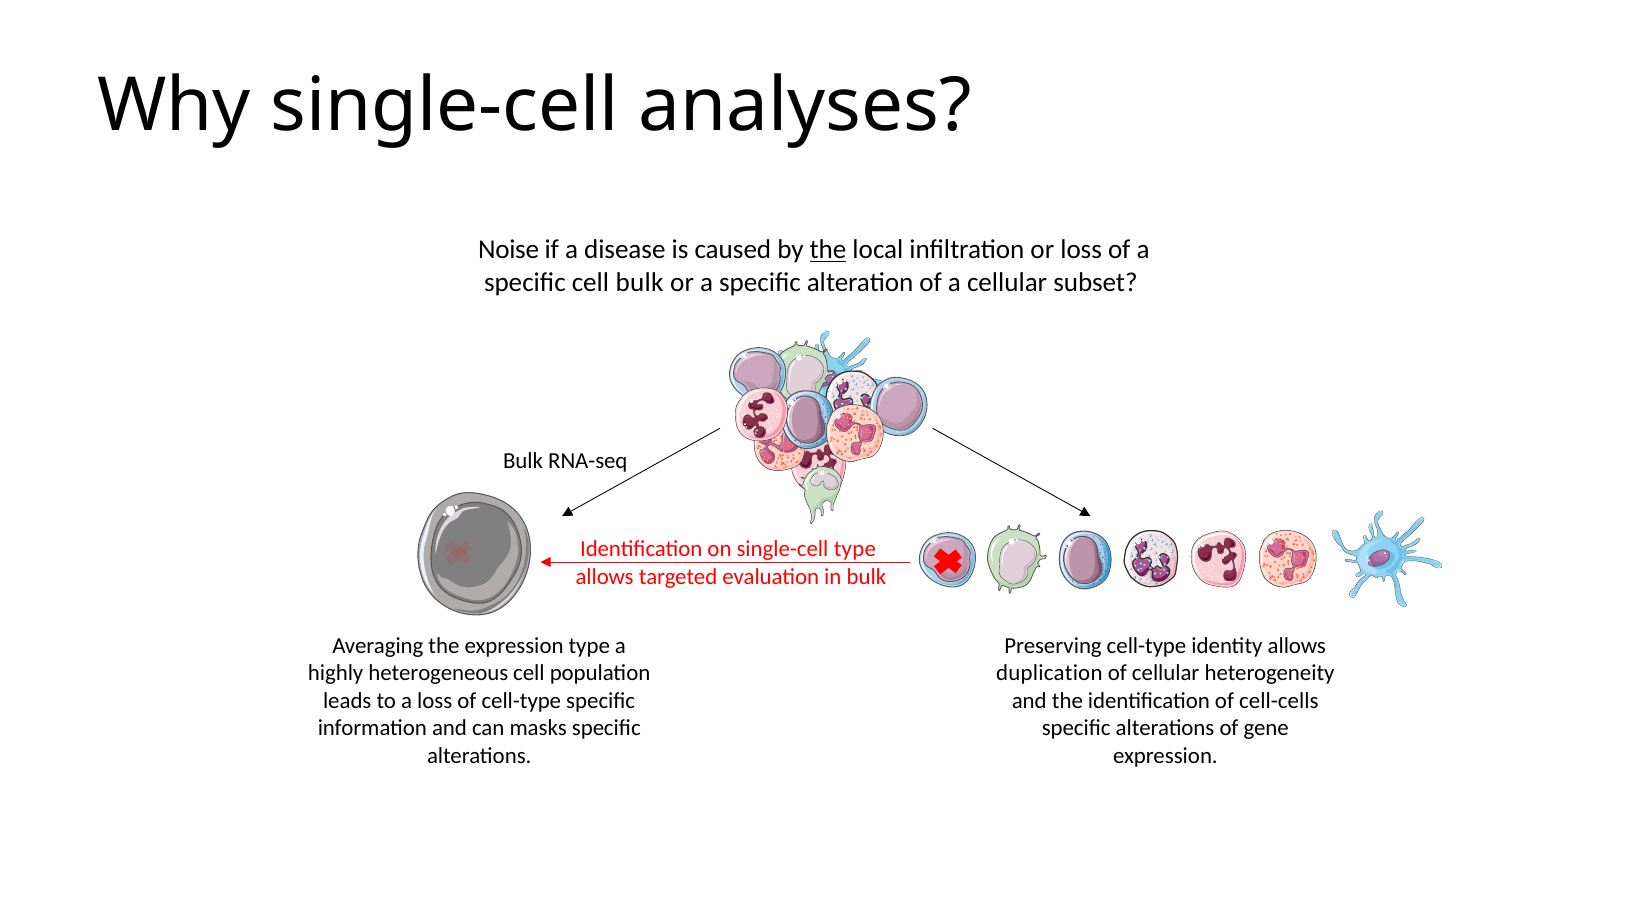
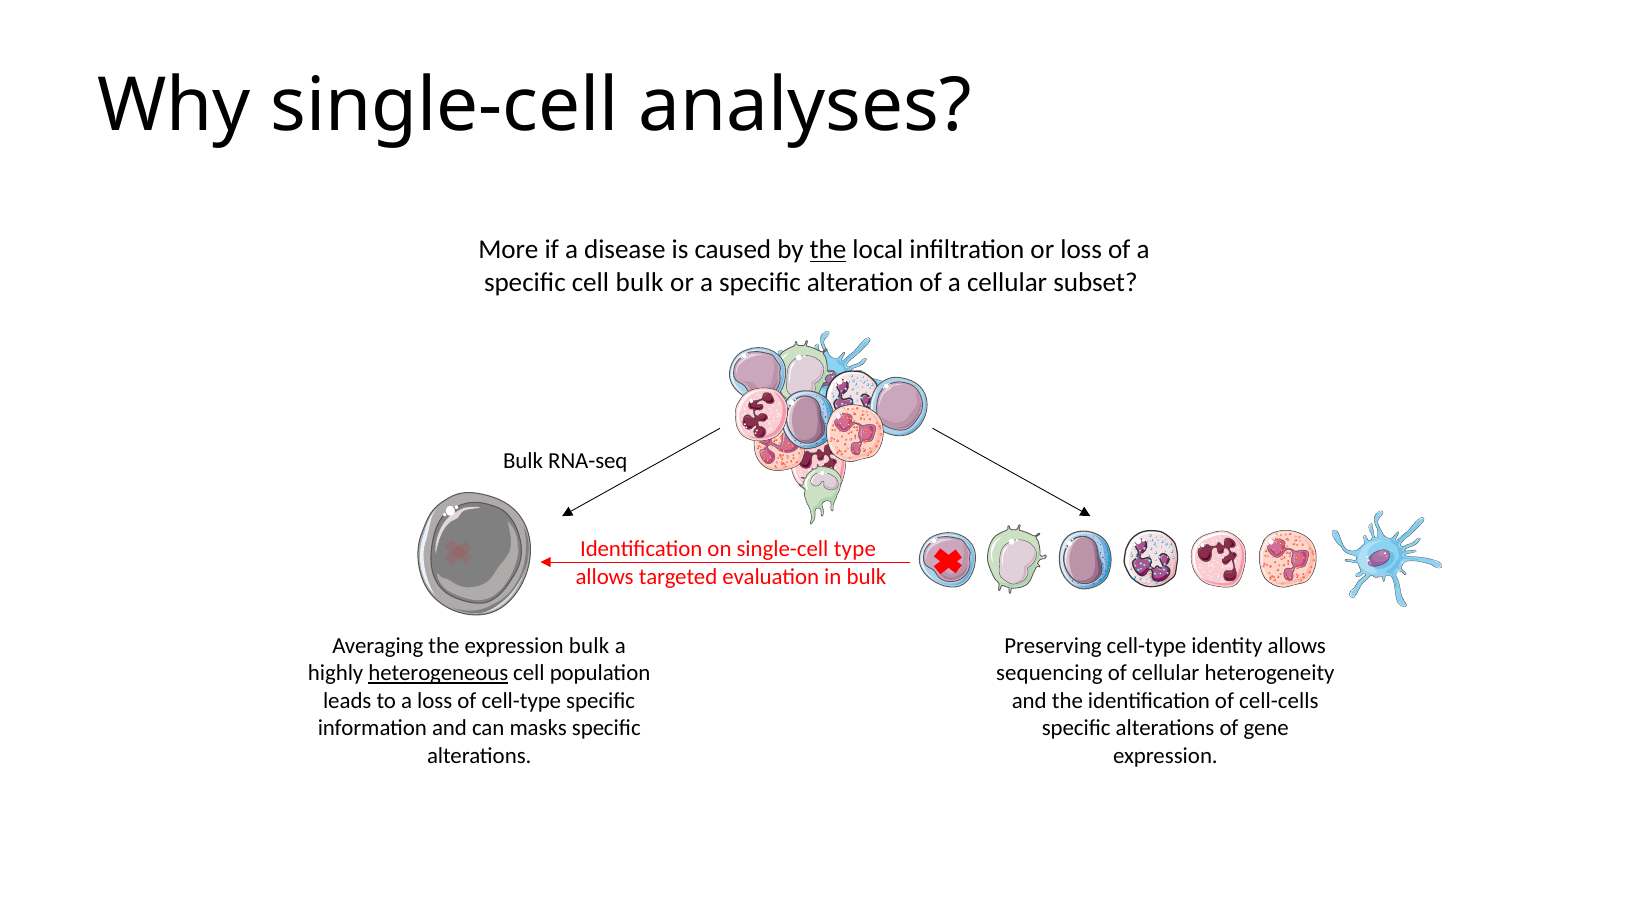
Noise: Noise -> More
expression type: type -> bulk
heterogeneous underline: none -> present
duplication: duplication -> sequencing
